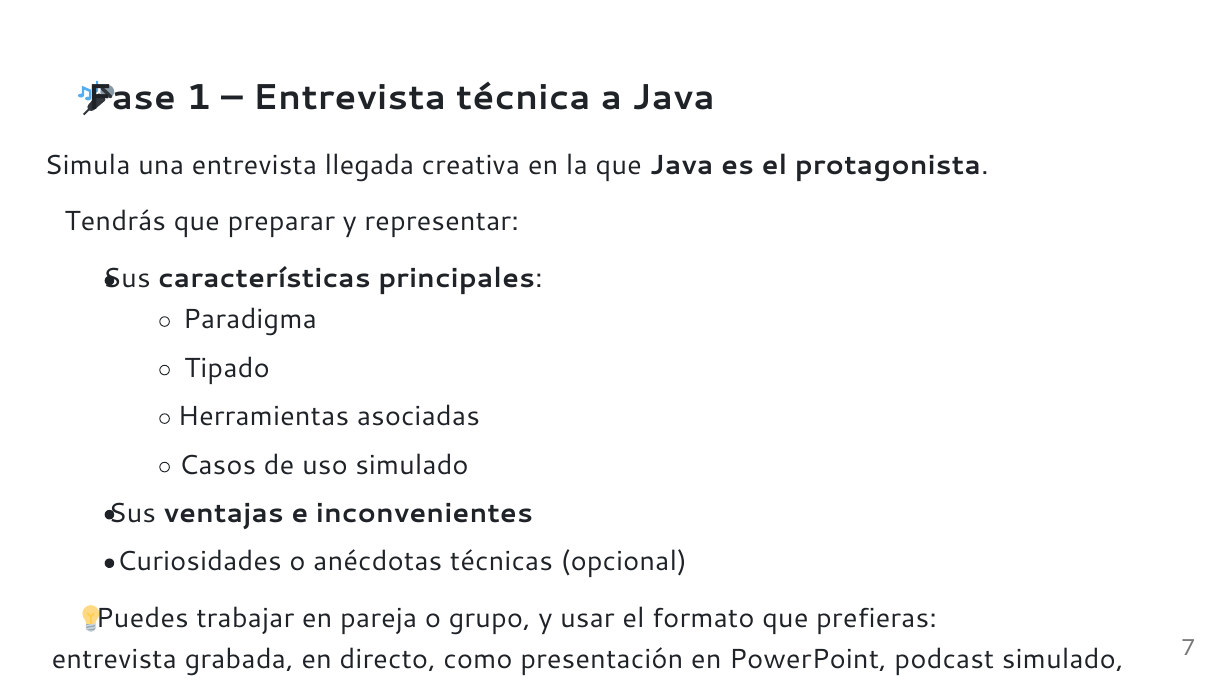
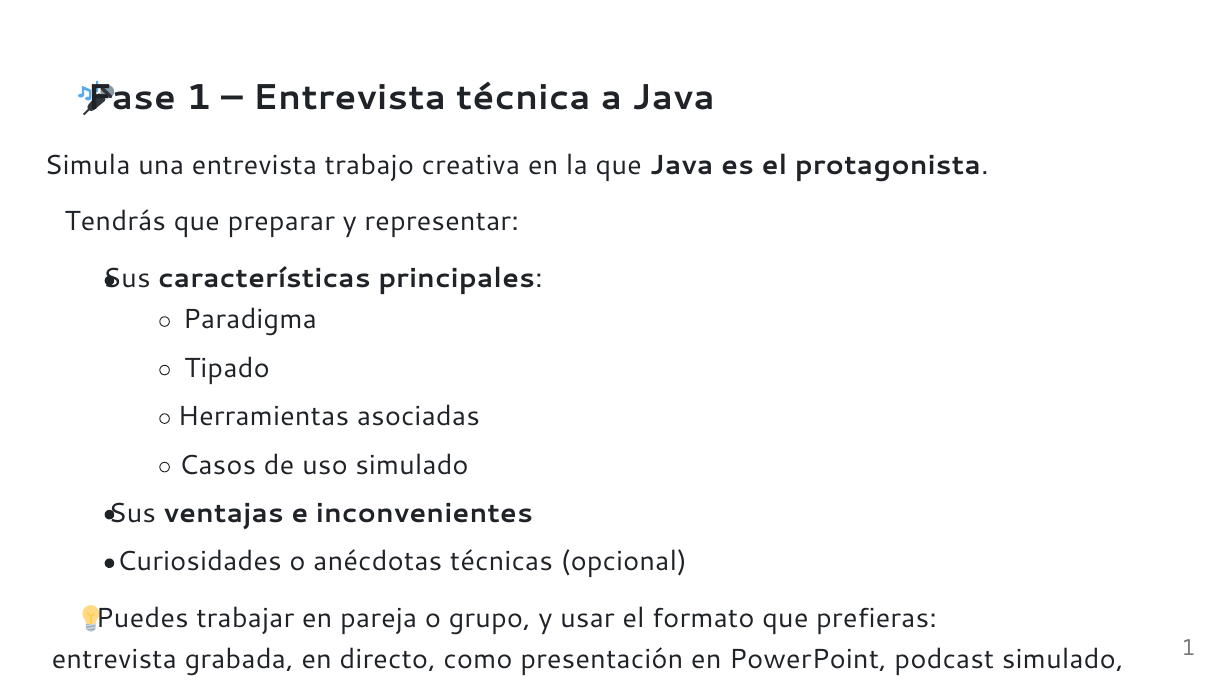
llegada: llegada -> trabajo
simulado 7: 7 -> 1
